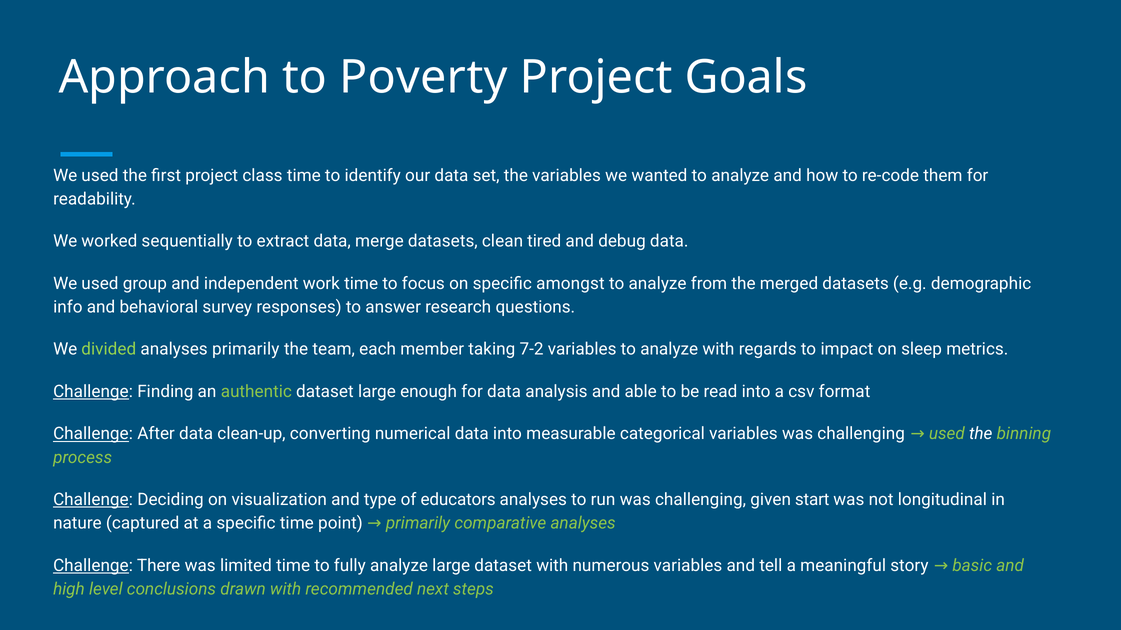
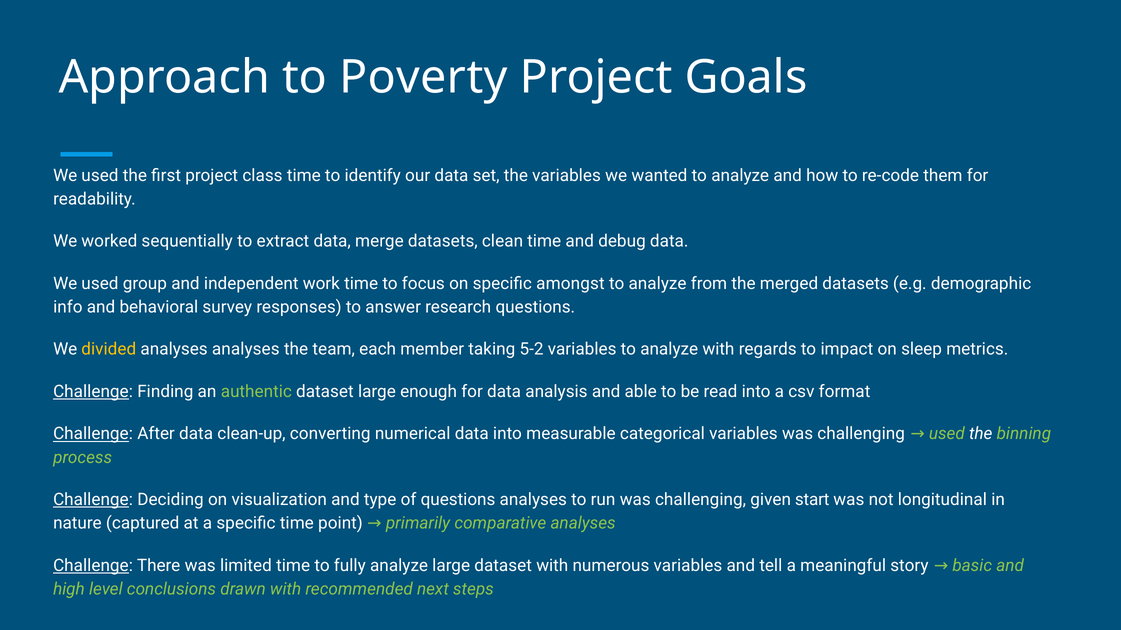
clean tired: tired -> time
divided colour: light green -> yellow
analyses primarily: primarily -> analyses
7-2: 7-2 -> 5-2
of educators: educators -> questions
